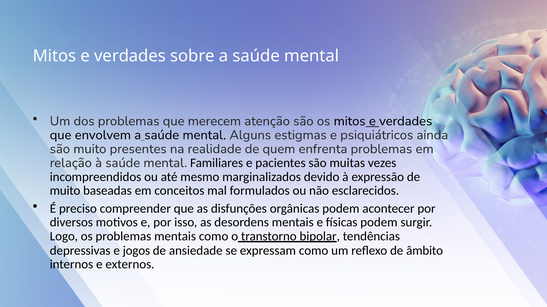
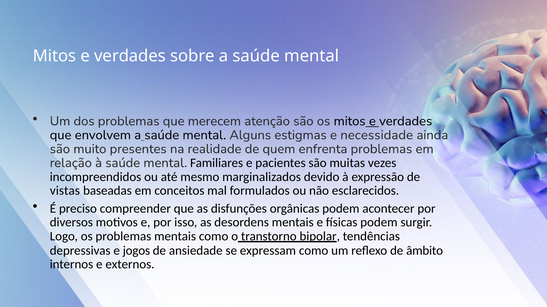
psiquiátricos: psiquiátricos -> necessidade
muito at (65, 191): muito -> vistas
